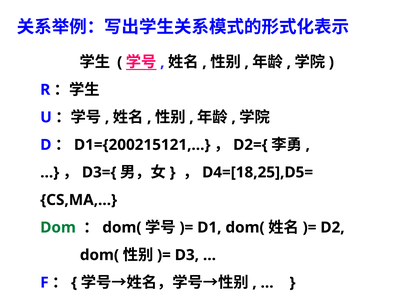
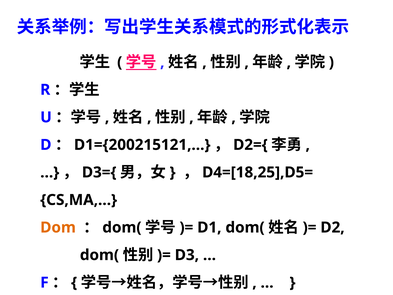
Dom colour: green -> orange
